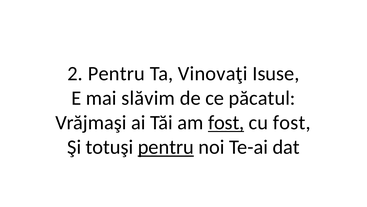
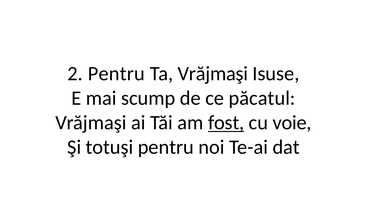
Ta Vinovaţi: Vinovaţi -> Vrăjmaşi
slăvim: slăvim -> scump
cu fost: fost -> voie
pentru at (166, 147) underline: present -> none
